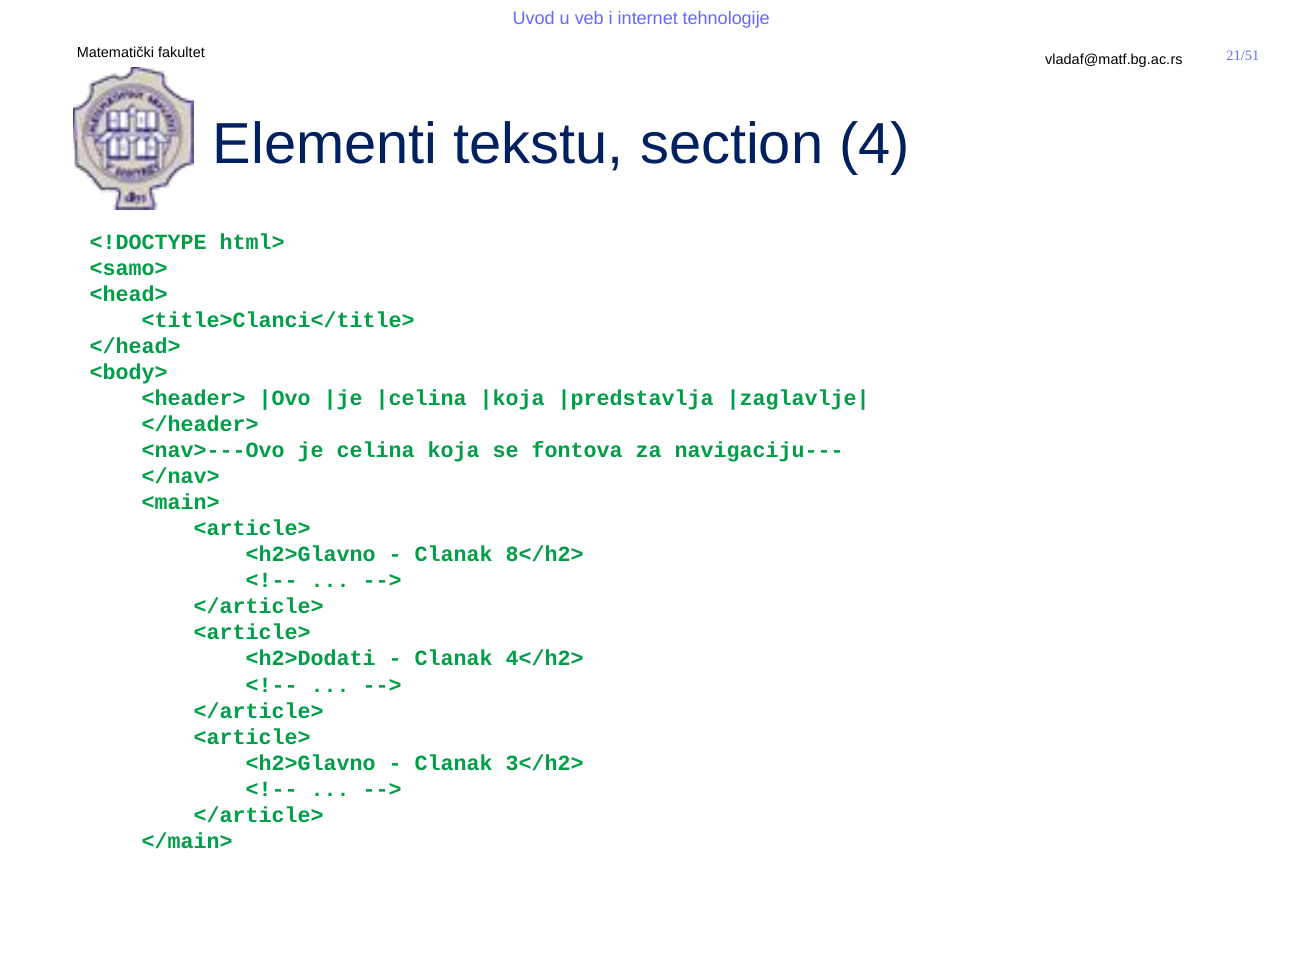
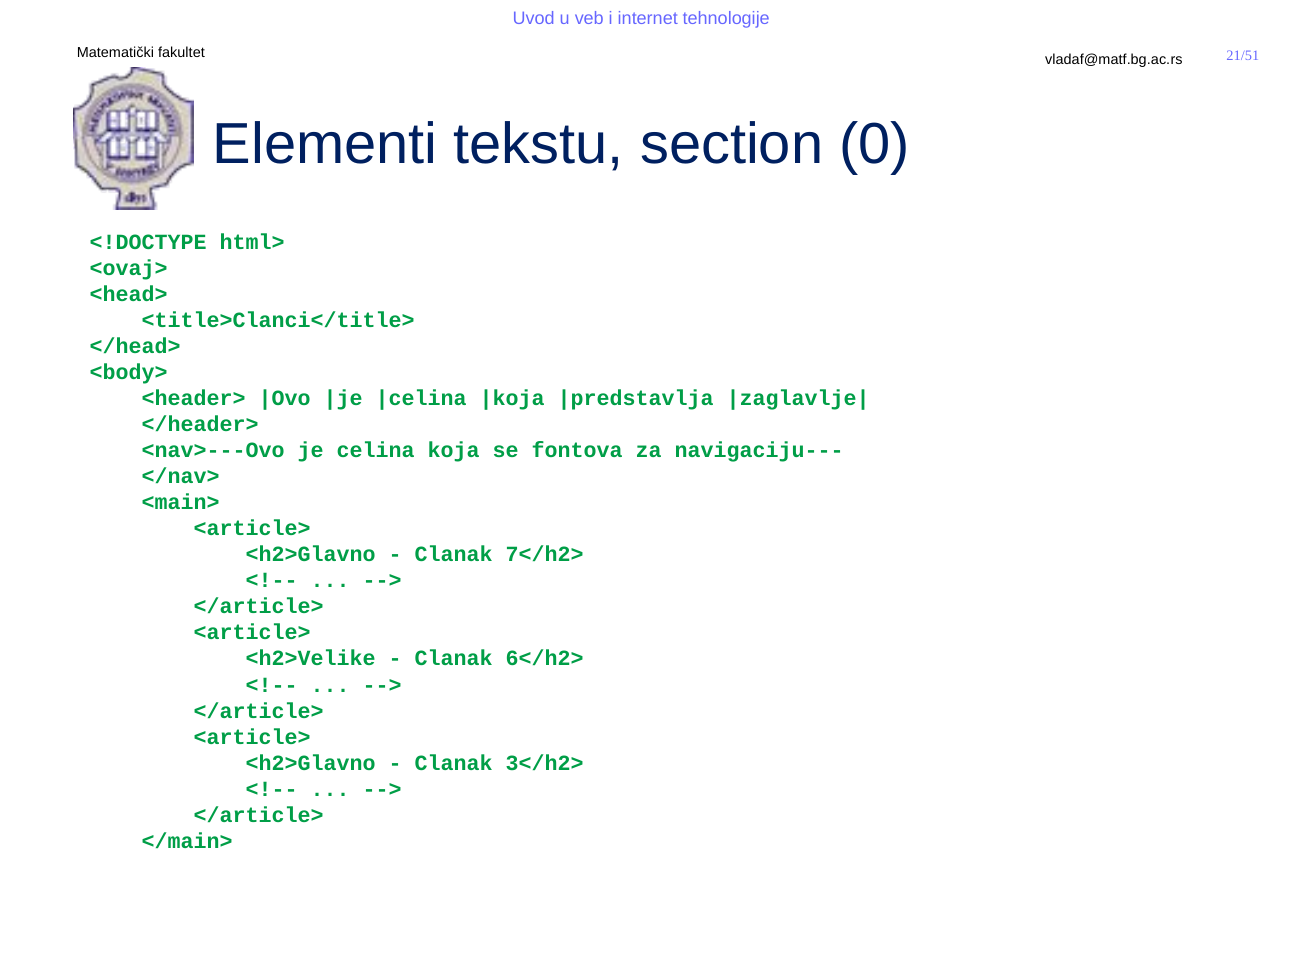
4: 4 -> 0
<samo>: <samo> -> <ovaj>
8</h2>: 8</h2> -> 7</h2>
<h2>Dodati: <h2>Dodati -> <h2>Velike
4</h2>: 4</h2> -> 6</h2>
